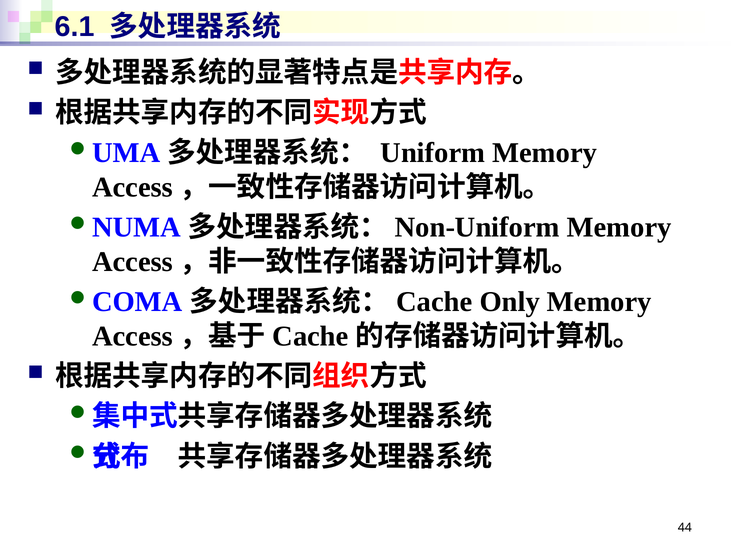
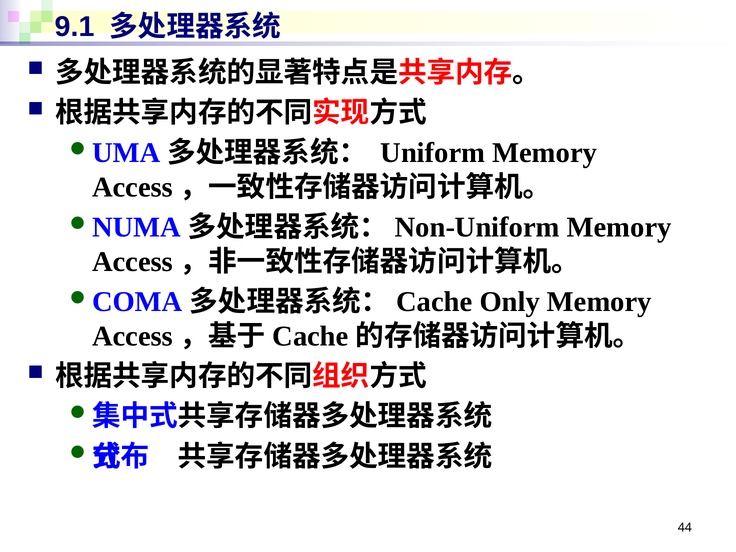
6.1: 6.1 -> 9.1
